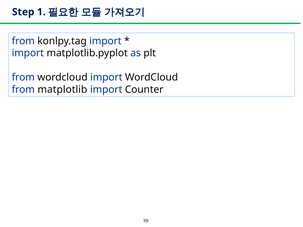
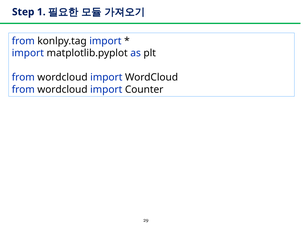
matplotlib at (62, 90): matplotlib -> wordcloud
